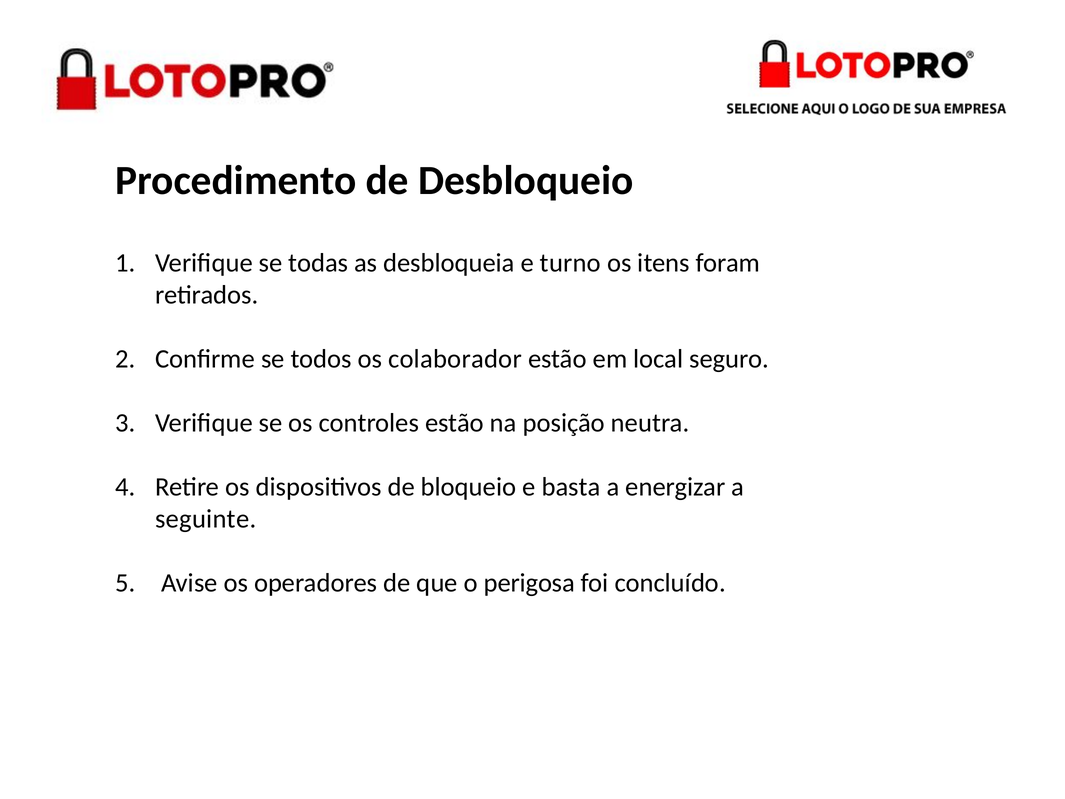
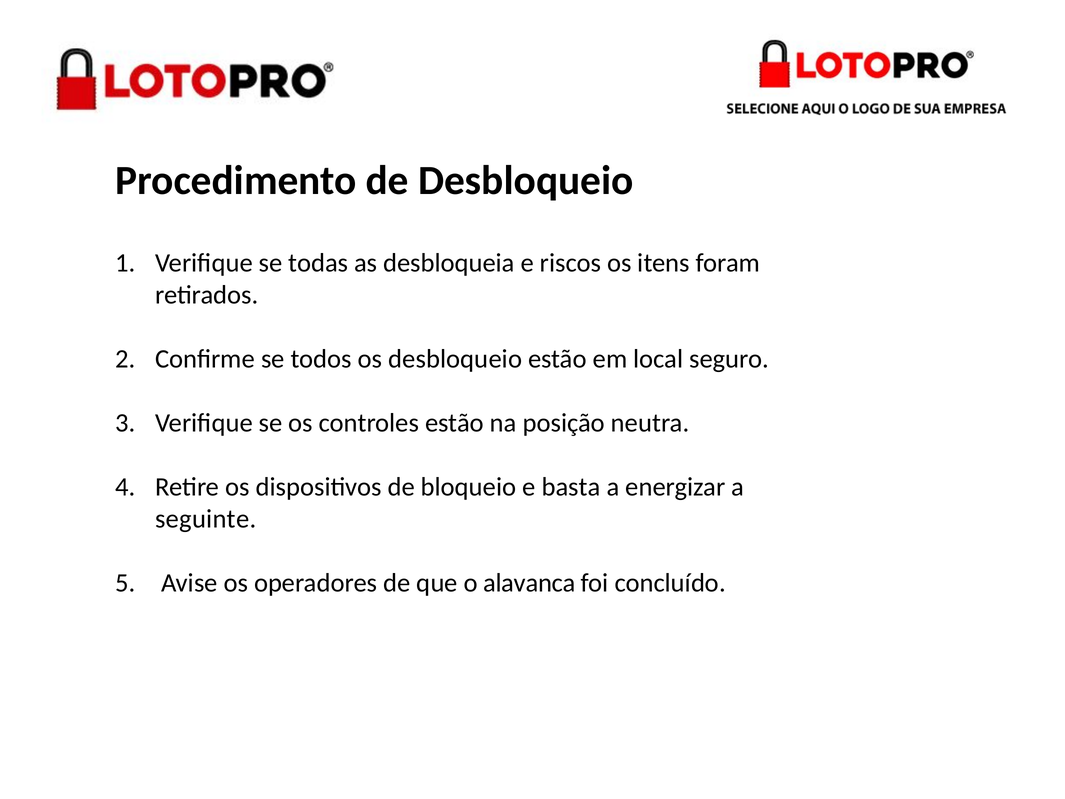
turno: turno -> riscos
os colaborador: colaborador -> desbloqueio
perigosa: perigosa -> alavanca
